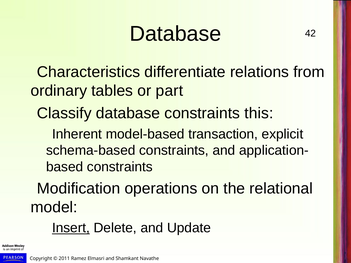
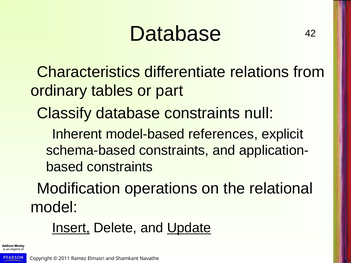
this: this -> null
transaction: transaction -> references
Update underline: none -> present
